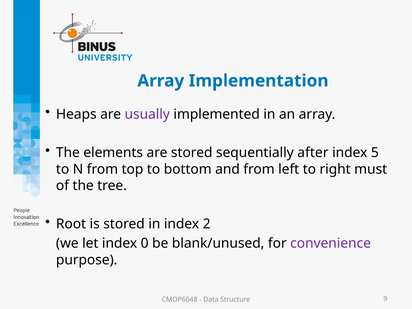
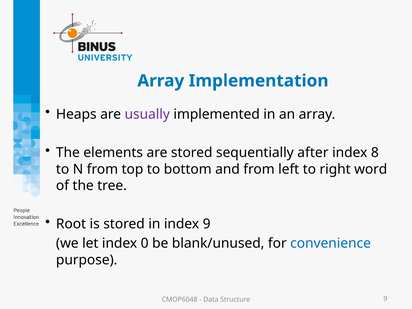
5: 5 -> 8
must: must -> word
index 2: 2 -> 9
convenience colour: purple -> blue
